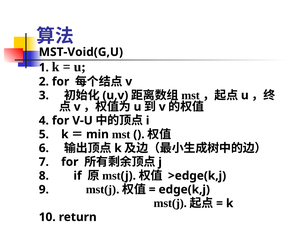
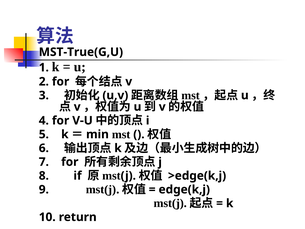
MST-Void(G,U: MST-Void(G,U -> MST-True(G,U
